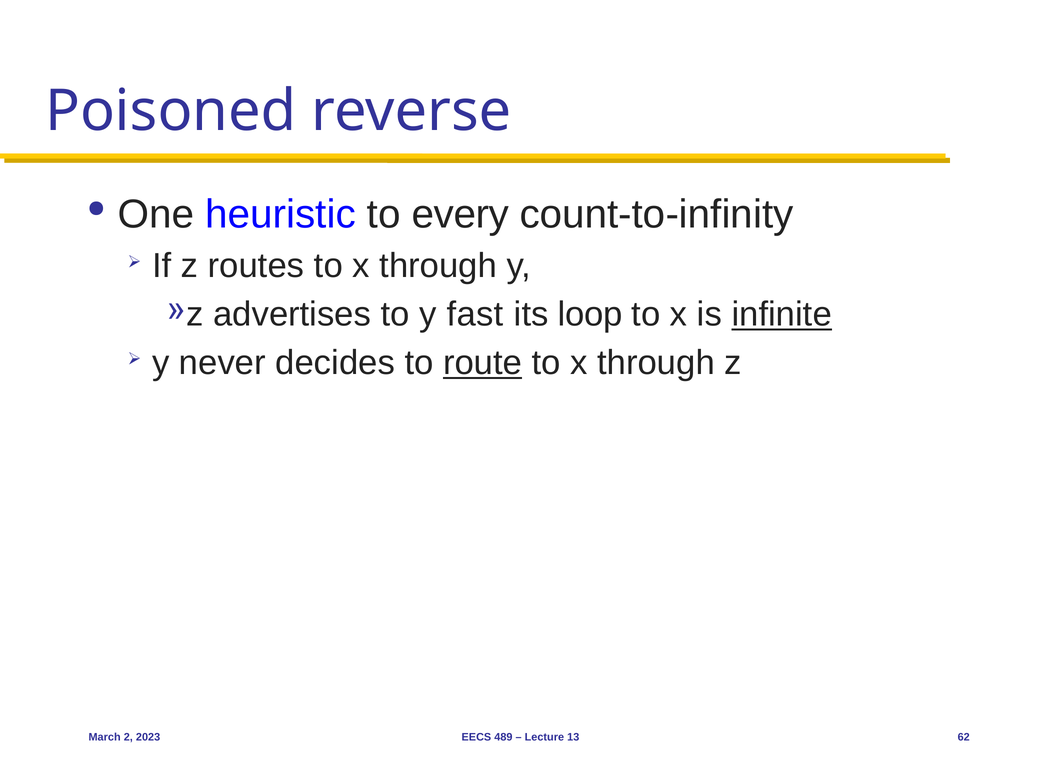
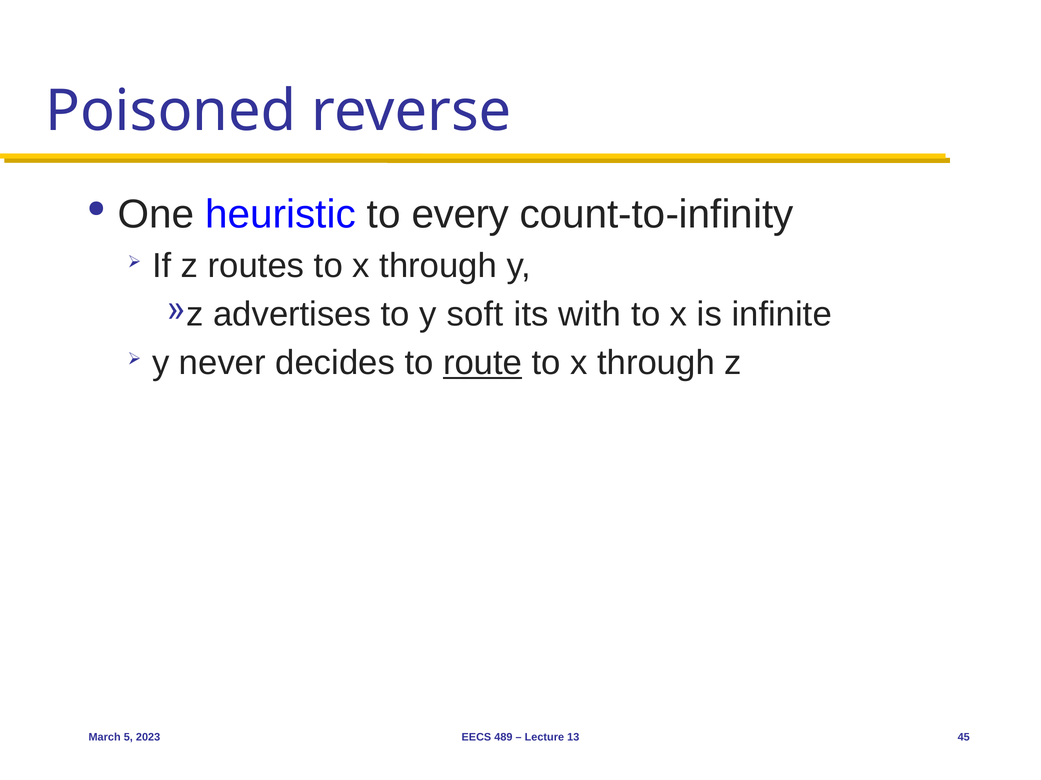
fast: fast -> soft
loop: loop -> with
infinite underline: present -> none
2: 2 -> 5
62: 62 -> 45
